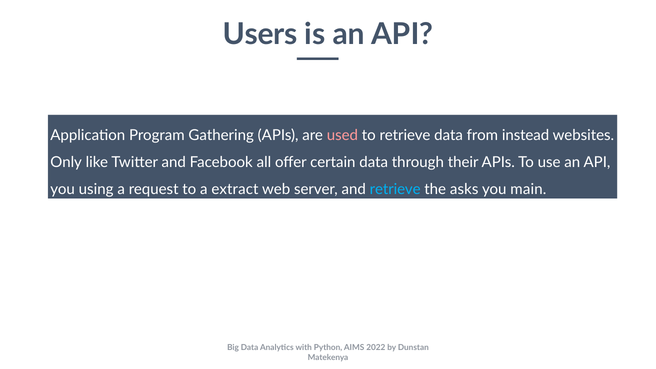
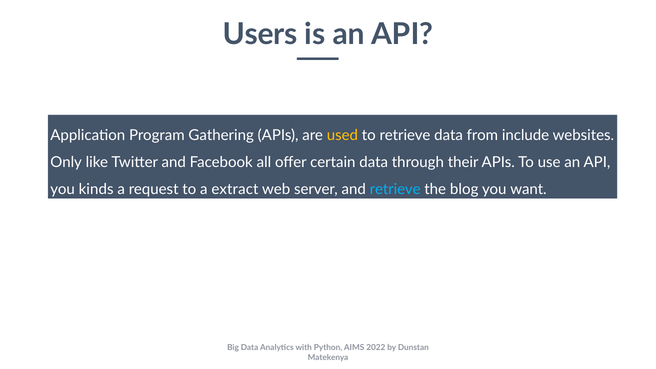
used colour: pink -> yellow
instead: instead -> include
using: using -> kinds
asks: asks -> blog
main: main -> want
